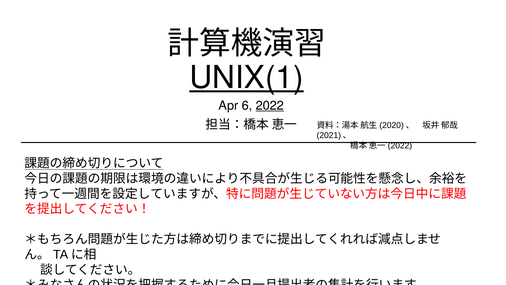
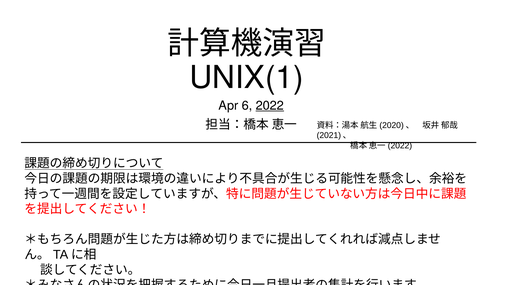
UNIX(1 underline: present -> none
